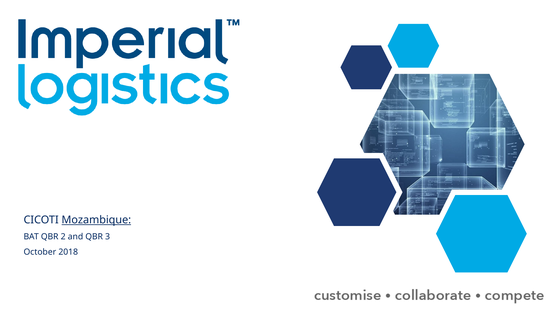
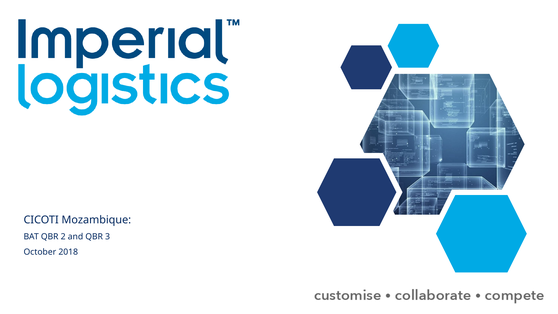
Mozambique underline: present -> none
